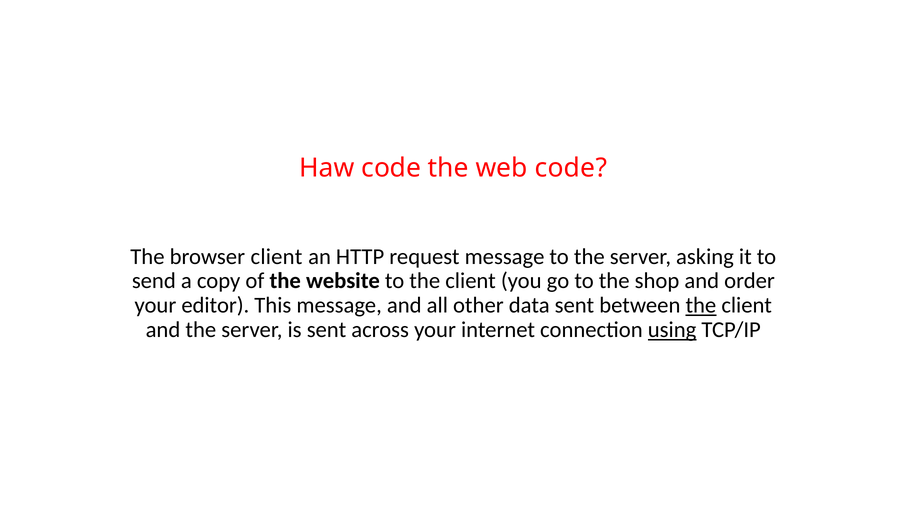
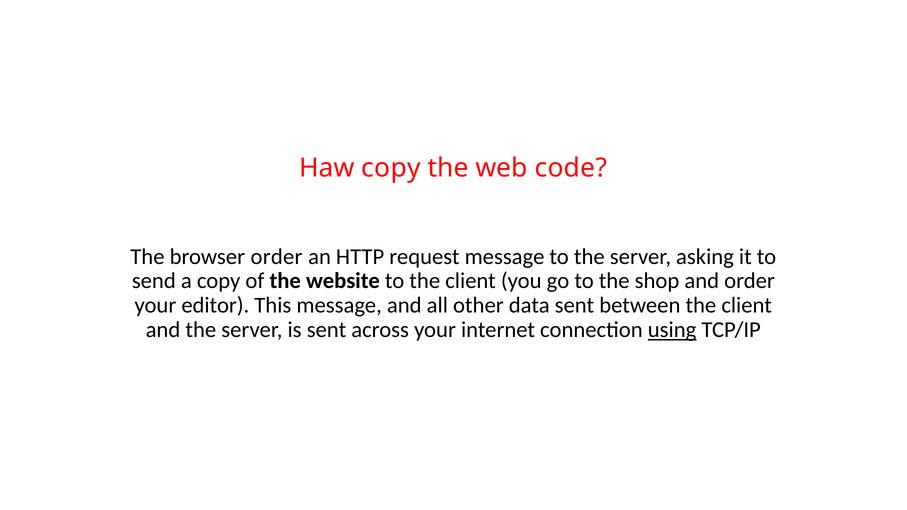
Haw code: code -> copy
browser client: client -> order
the at (701, 306) underline: present -> none
